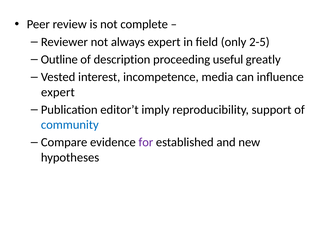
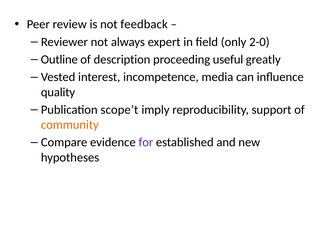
complete: complete -> feedback
2-5: 2-5 -> 2-0
expert at (58, 92): expert -> quality
editor’t: editor’t -> scope’t
community colour: blue -> orange
